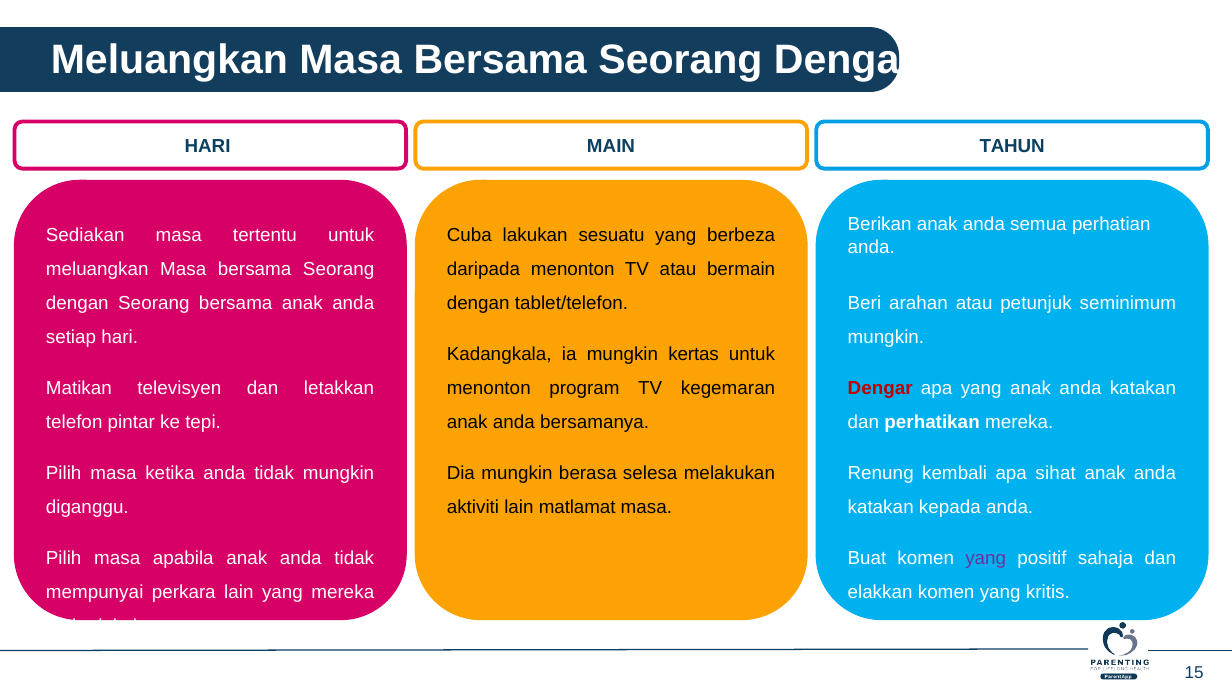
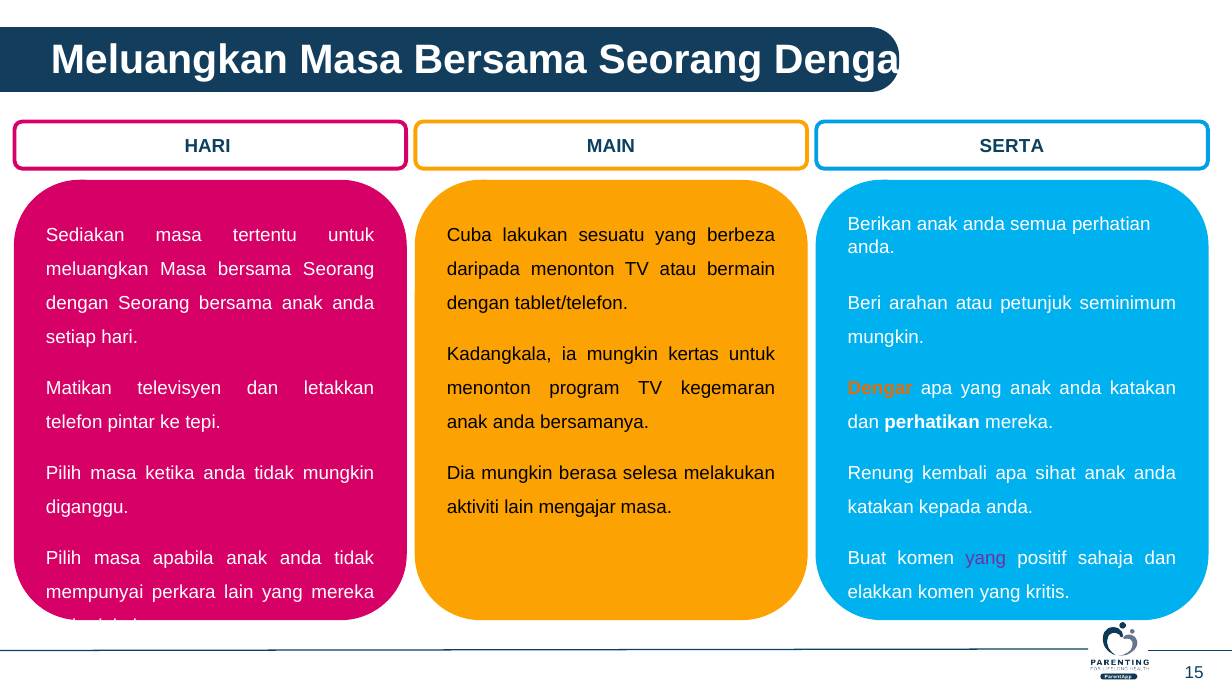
TAHUN: TAHUN -> SERTA
Dengar colour: red -> orange
matlamat: matlamat -> mengajar
